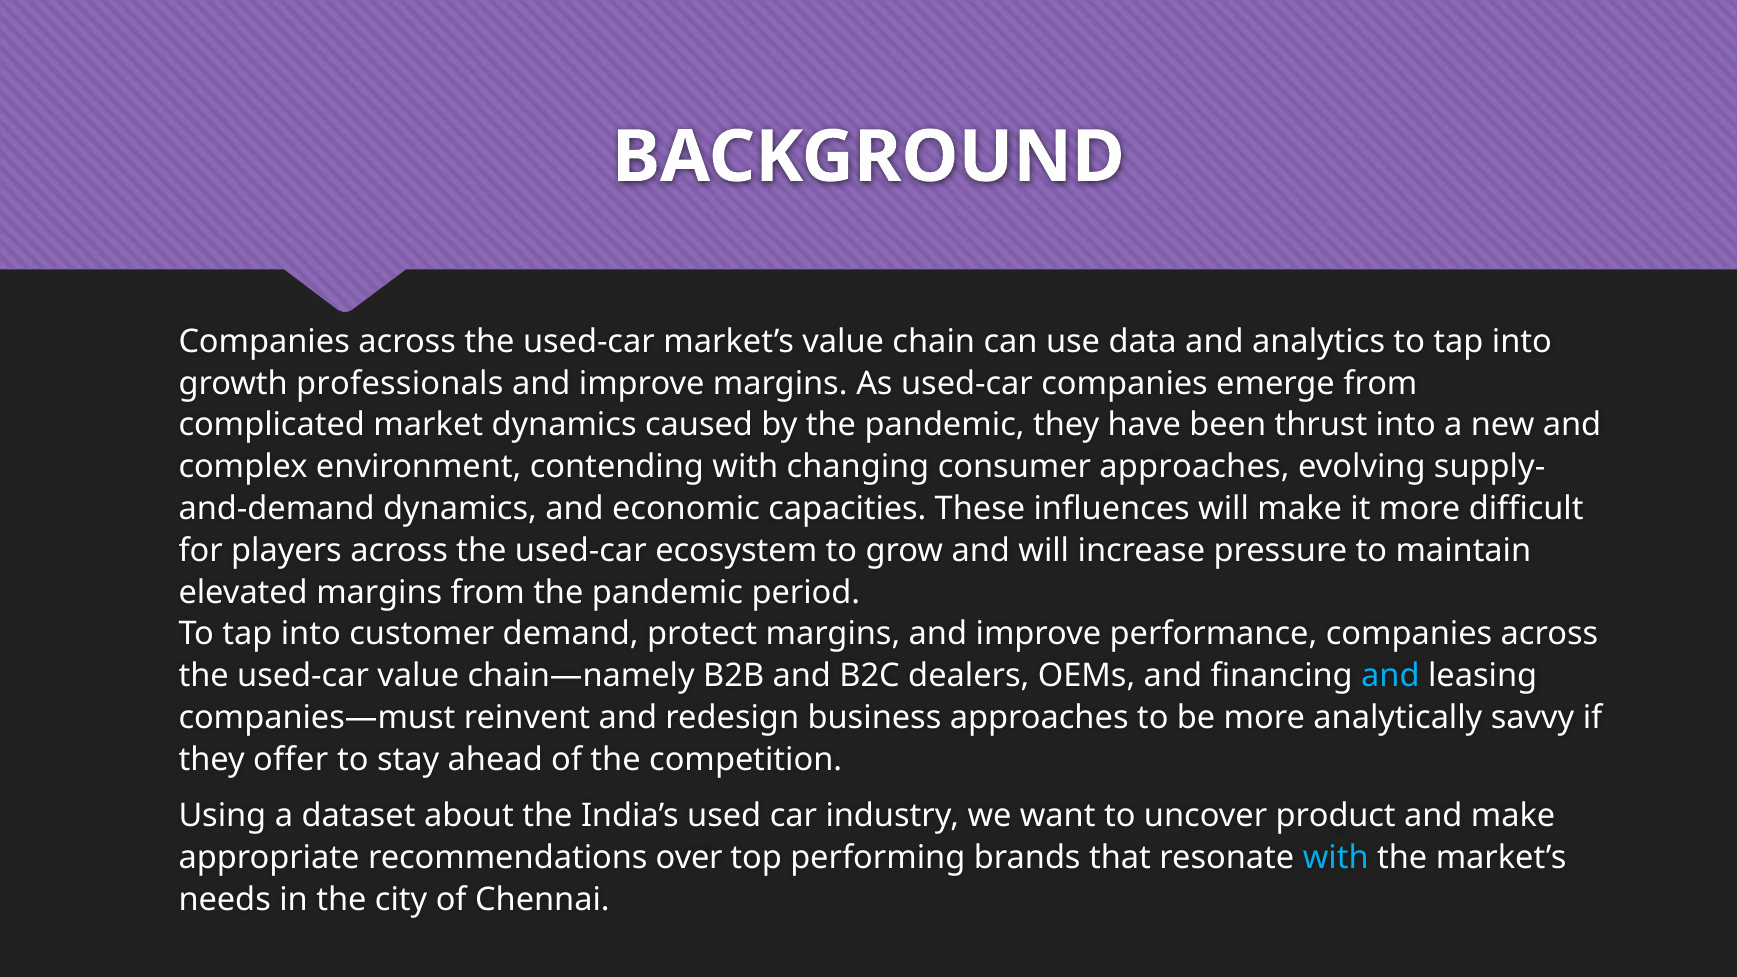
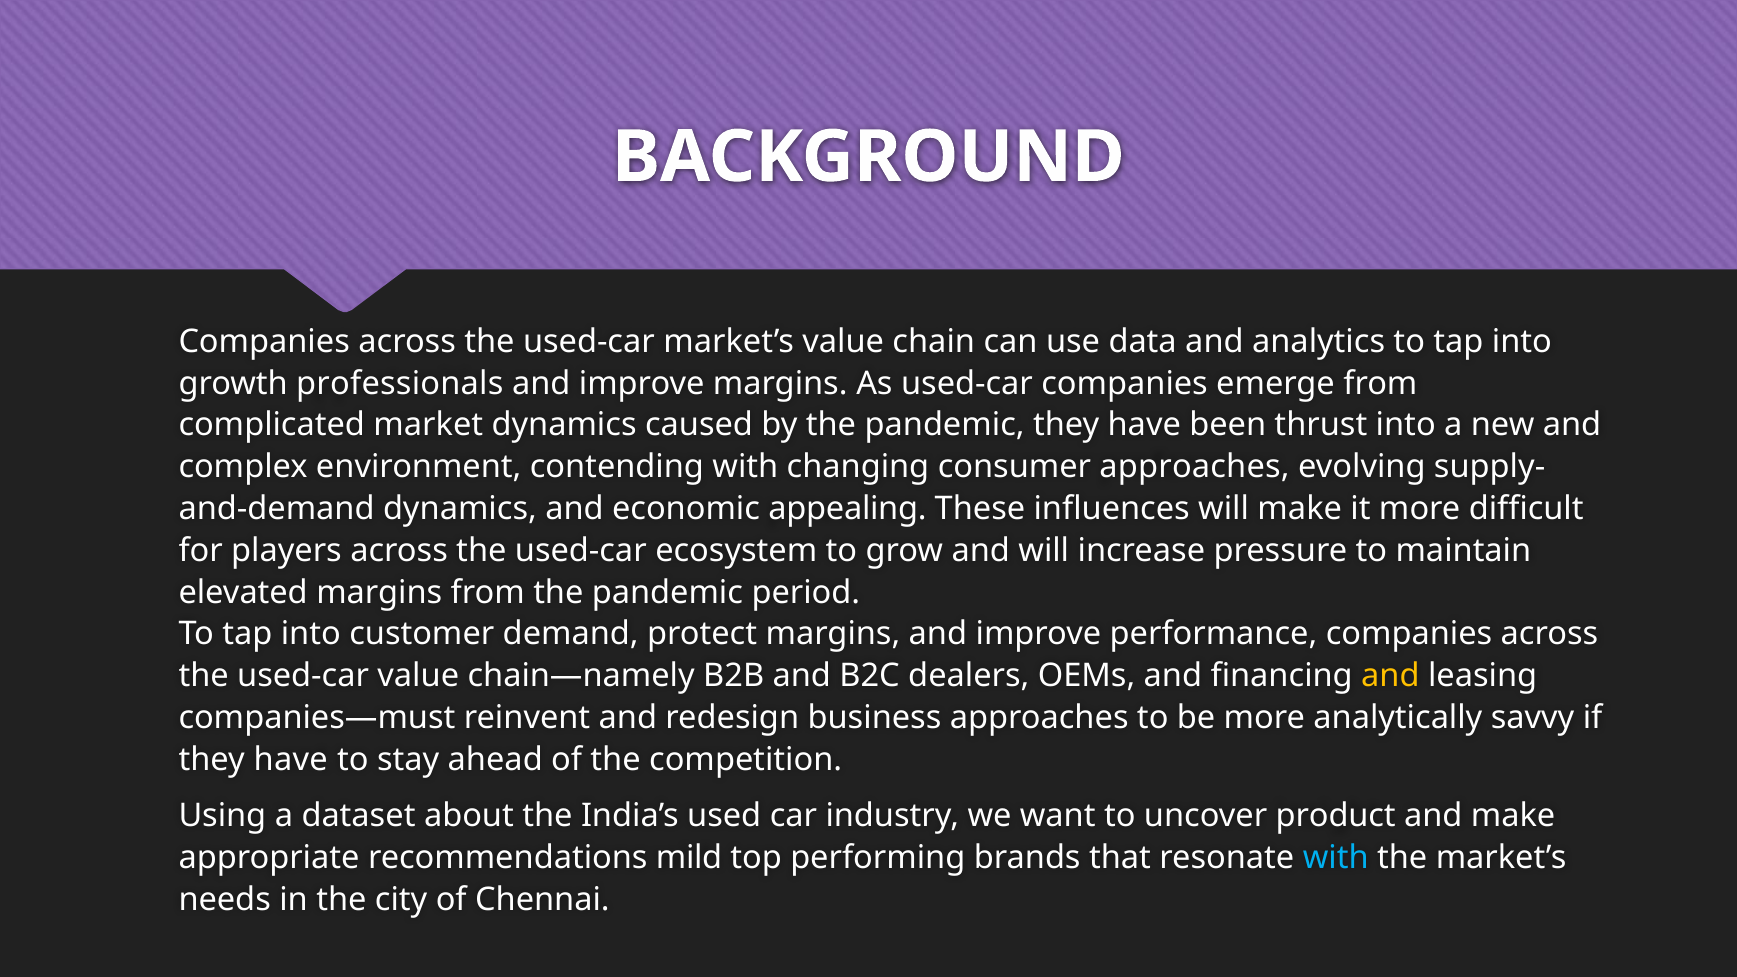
capacities: capacities -> appealing
and at (1390, 676) colour: light blue -> yellow
offer at (291, 760): offer -> have
over: over -> mild
